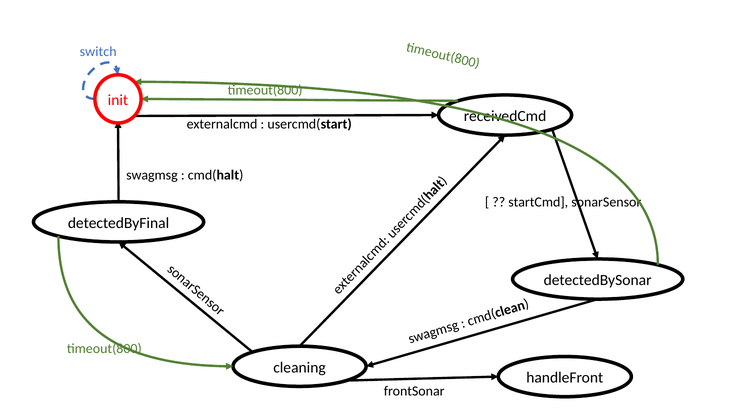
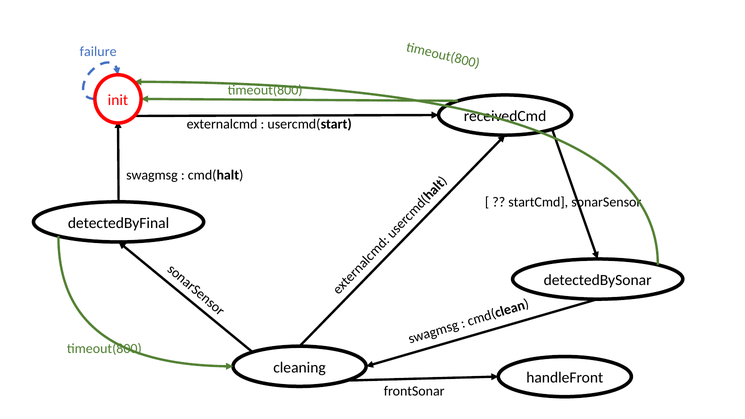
switch: switch -> failure
